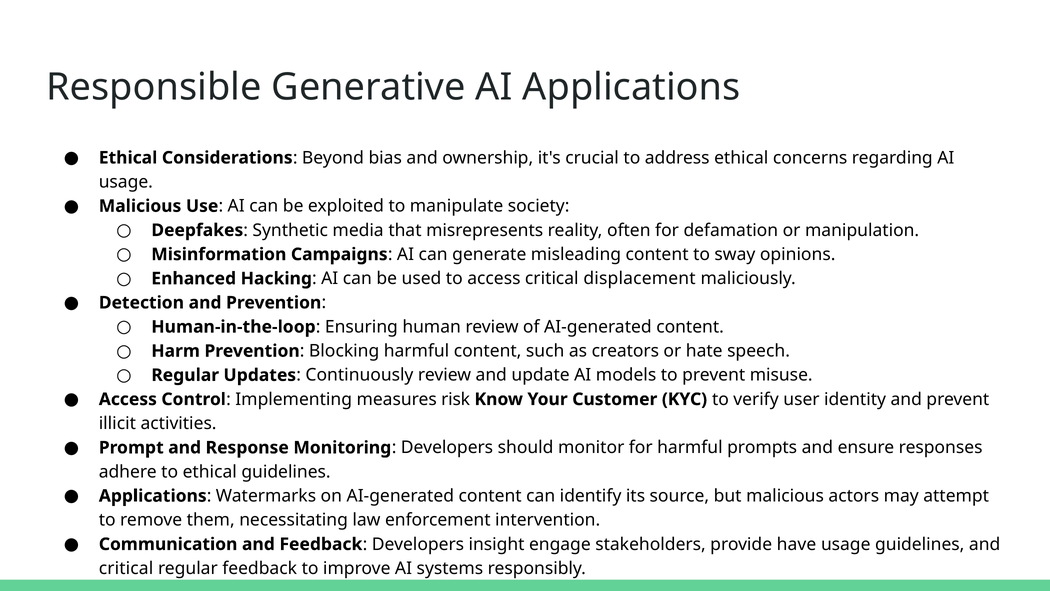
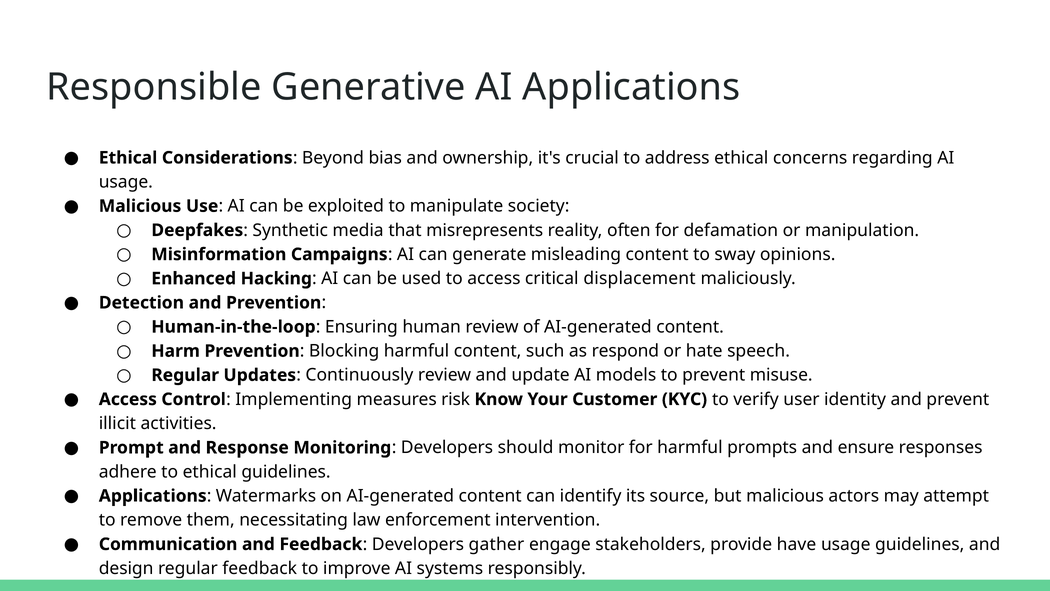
creators: creators -> respond
insight: insight -> gather
critical at (126, 568): critical -> design
